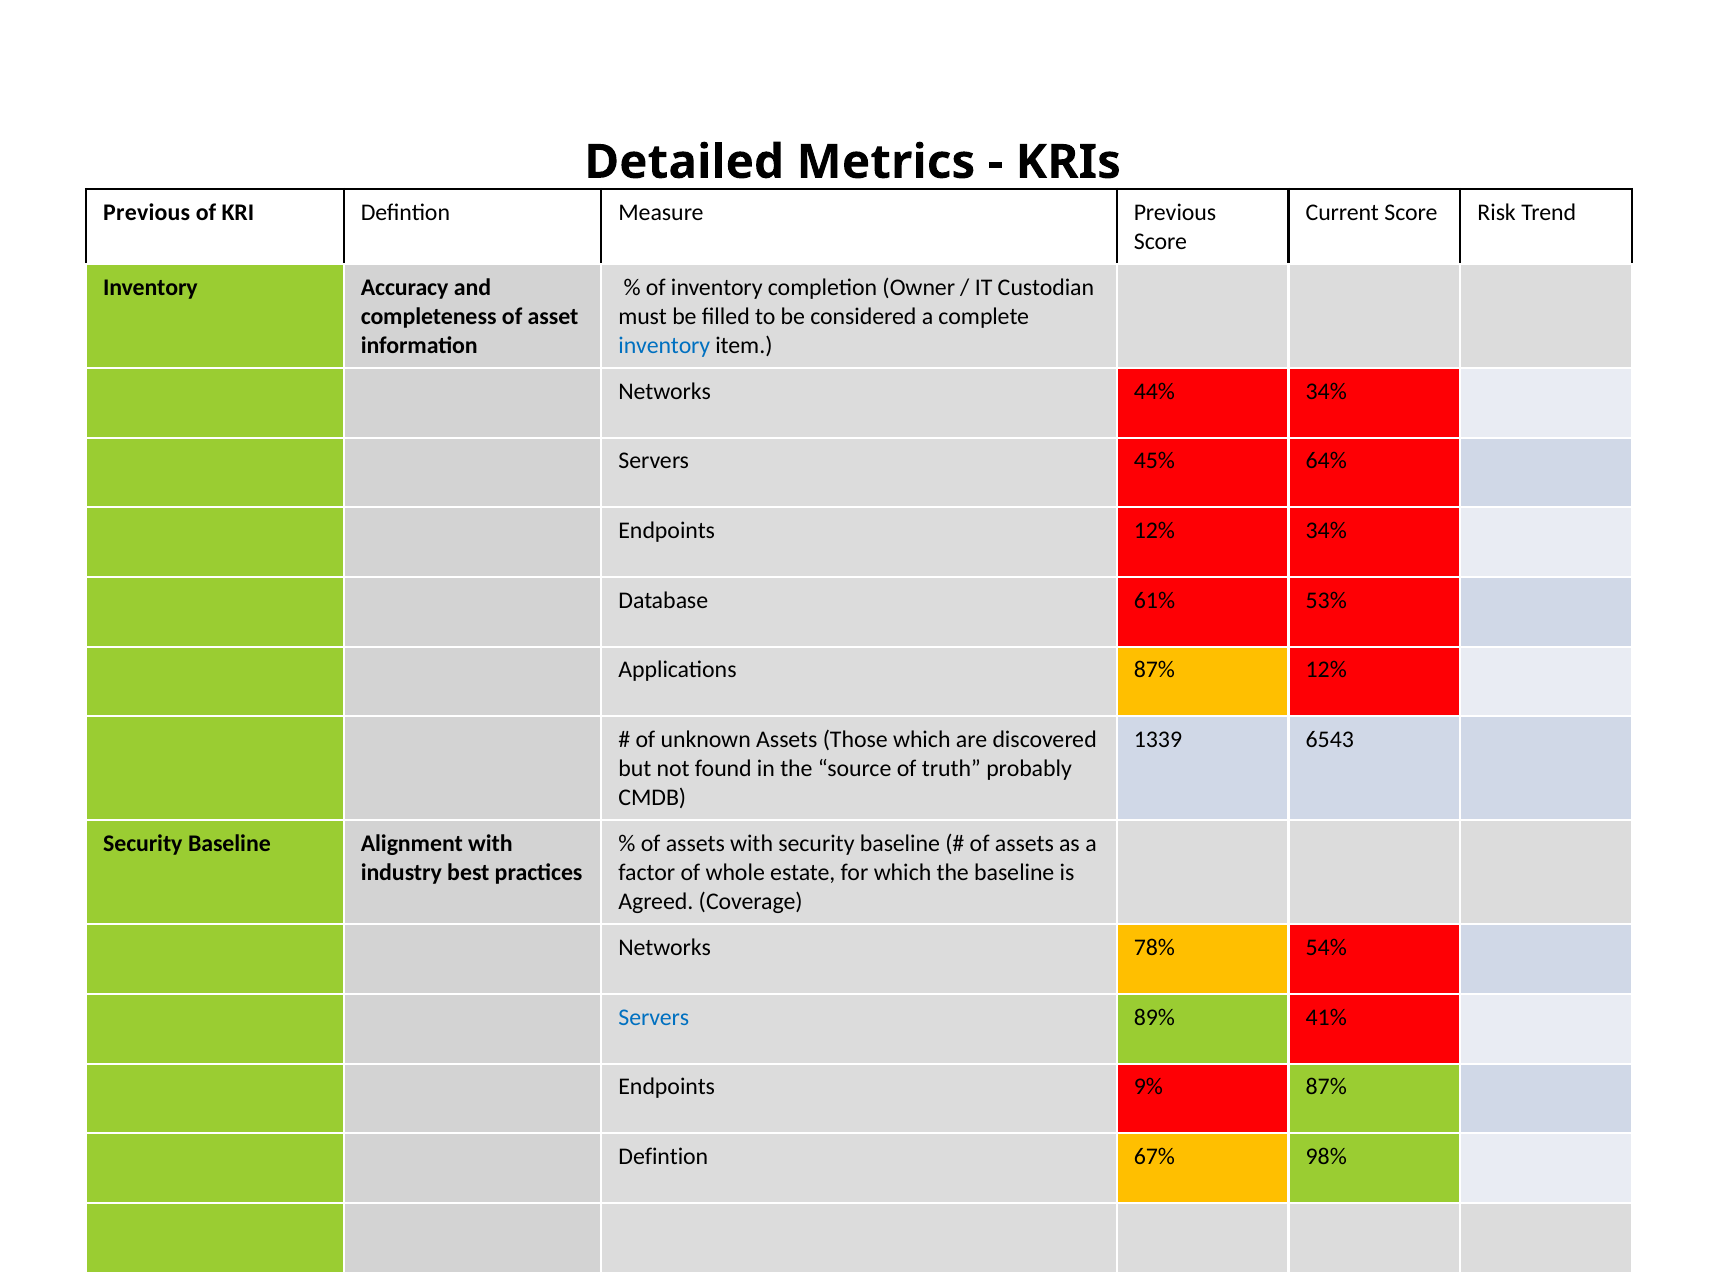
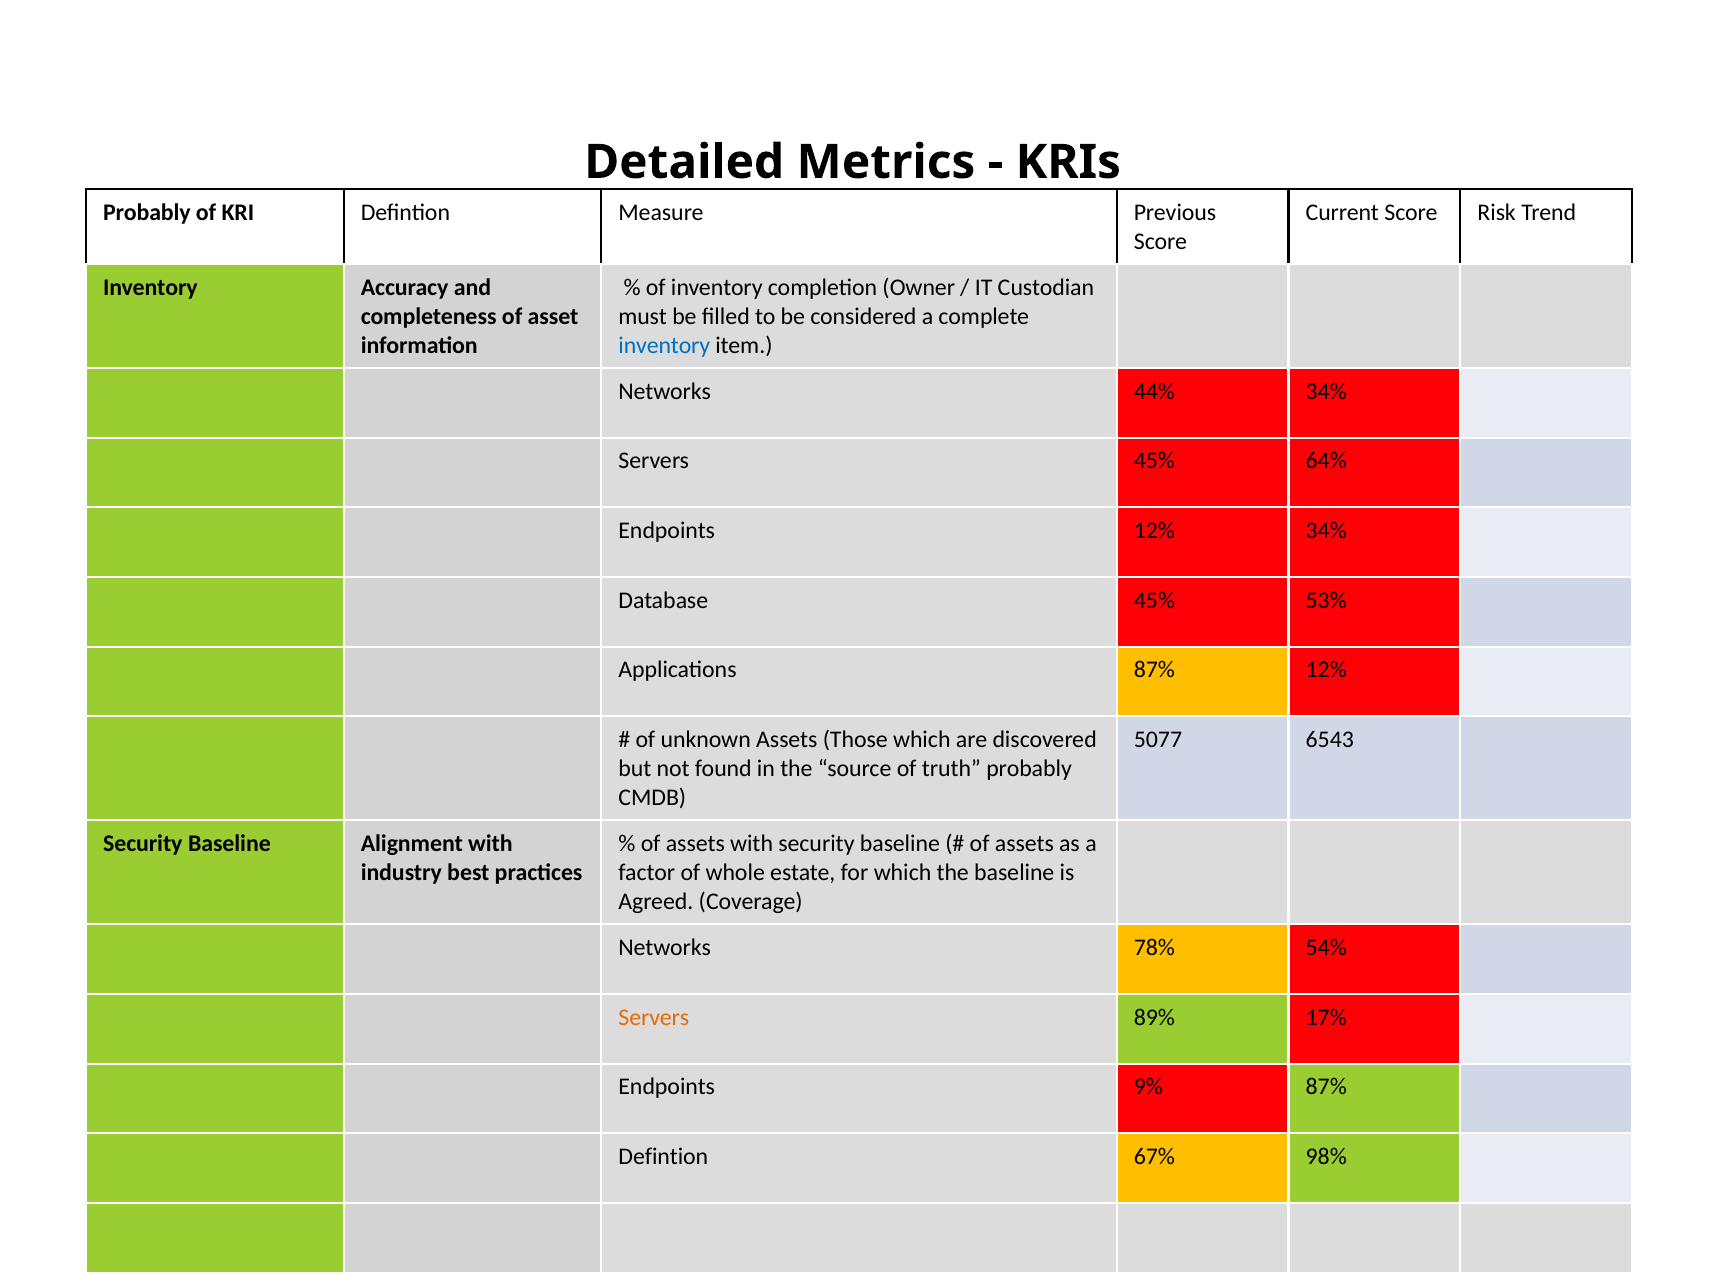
Previous at (147, 212): Previous -> Probably
Database 61%: 61% -> 45%
1339: 1339 -> 5077
Servers at (654, 1018) colour: blue -> orange
41%: 41% -> 17%
